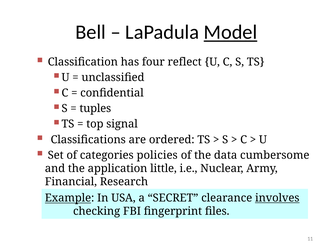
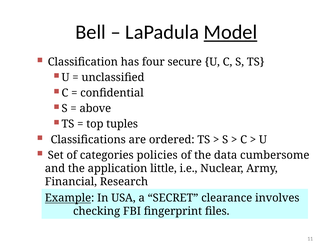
reflect: reflect -> secure
tuples: tuples -> above
signal: signal -> tuples
involves underline: present -> none
